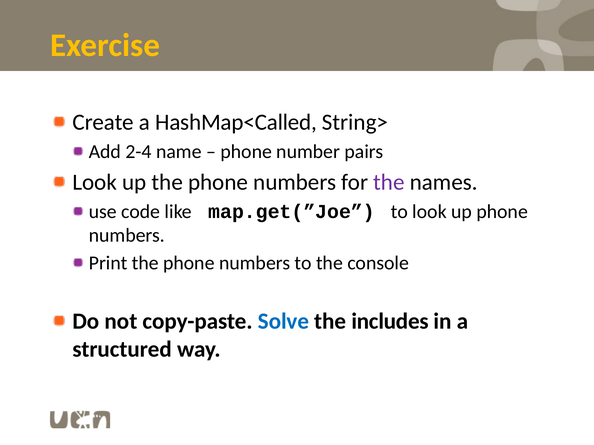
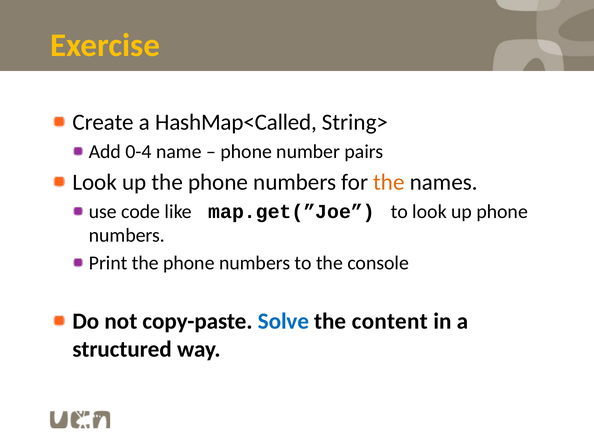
2-4: 2-4 -> 0-4
the at (389, 182) colour: purple -> orange
includes: includes -> content
